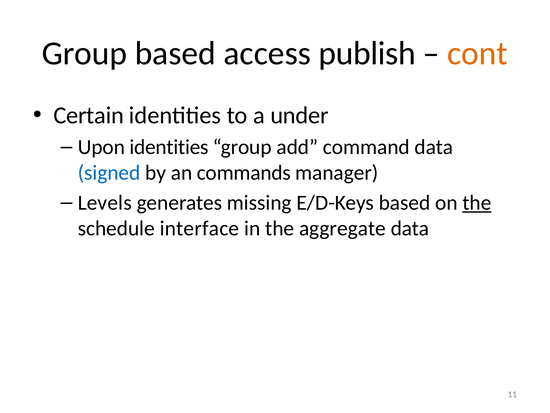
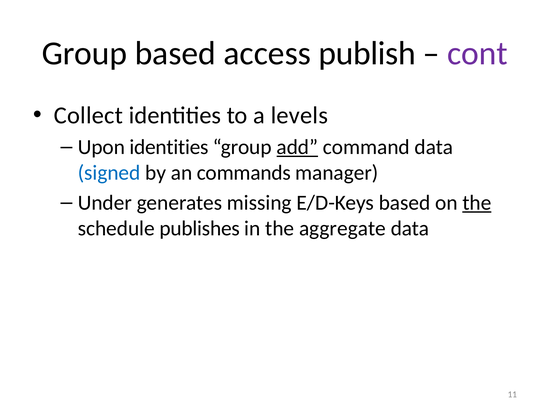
cont colour: orange -> purple
Certain: Certain -> Collect
under: under -> levels
add underline: none -> present
Levels: Levels -> Under
interface: interface -> publishes
